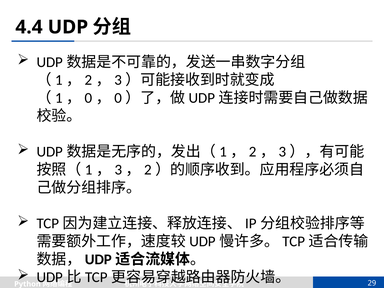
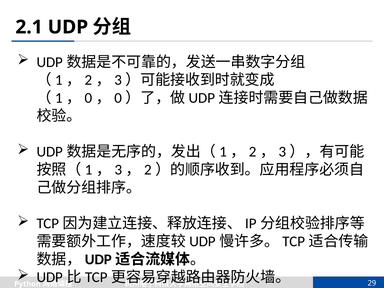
4.4: 4.4 -> 2.1
